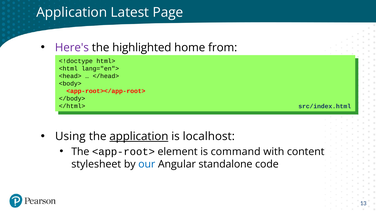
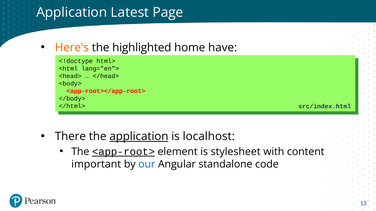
Here's colour: purple -> orange
from: from -> have
Using: Using -> There
<app-root> underline: none -> present
command: command -> stylesheet
stylesheet: stylesheet -> important
